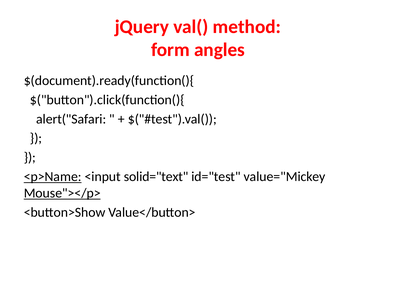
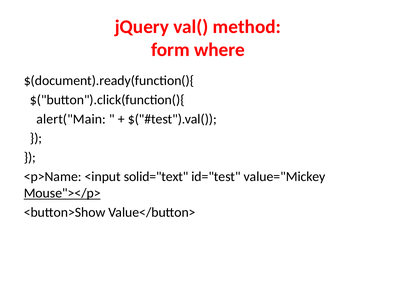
angles: angles -> where
alert("Safari: alert("Safari -> alert("Main
<p>Name underline: present -> none
